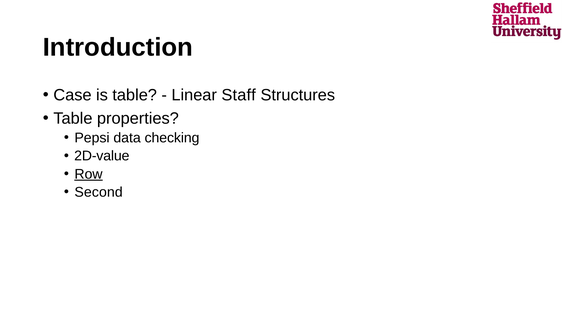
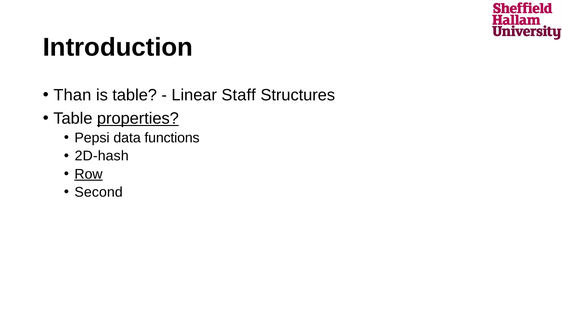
Case: Case -> Than
properties underline: none -> present
checking: checking -> functions
2D-value: 2D-value -> 2D-hash
